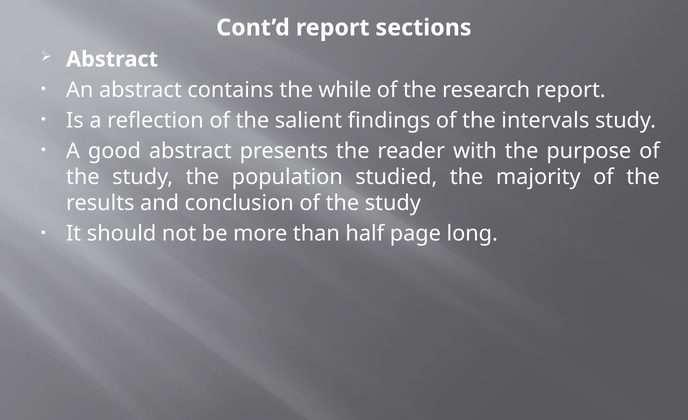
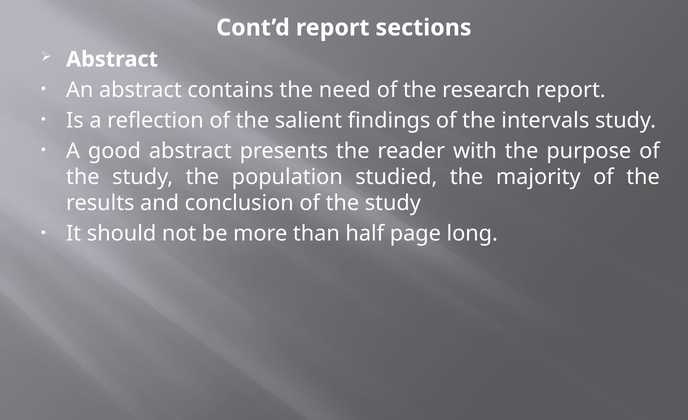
while: while -> need
